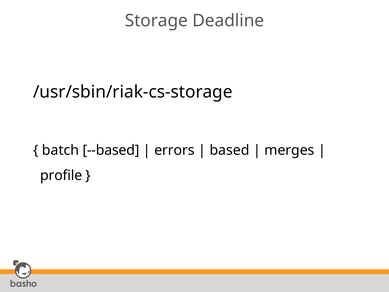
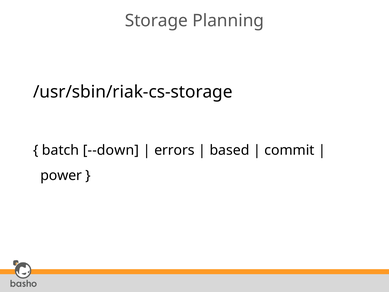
Deadline: Deadline -> Planning
--based: --based -> --down
merges: merges -> commit
profile: profile -> power
